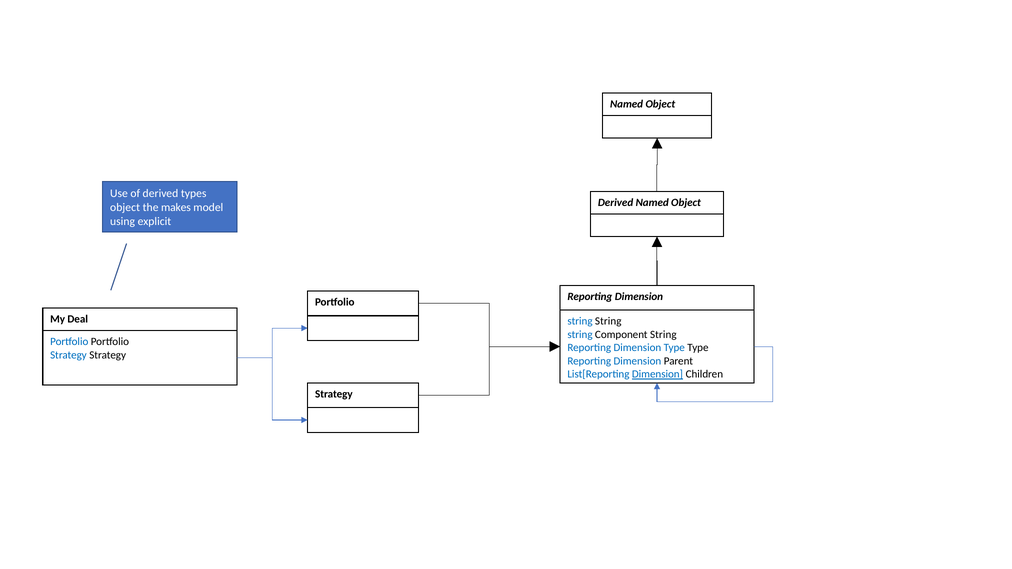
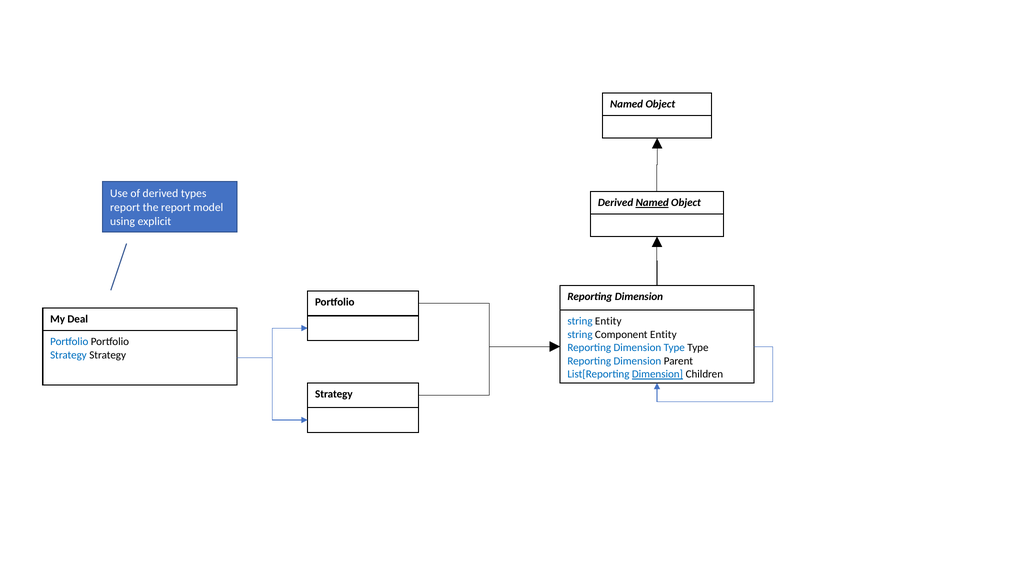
Named at (652, 203) underline: none -> present
object at (125, 208): object -> report
the makes: makes -> report
String at (608, 321): String -> Entity
Component String: String -> Entity
